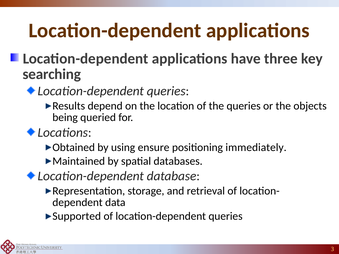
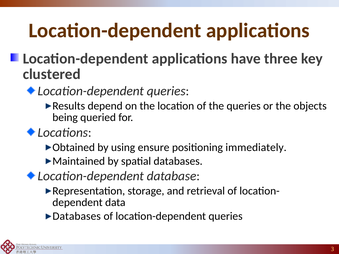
searching: searching -> clustered
Supported at (77, 216): Supported -> Databases
